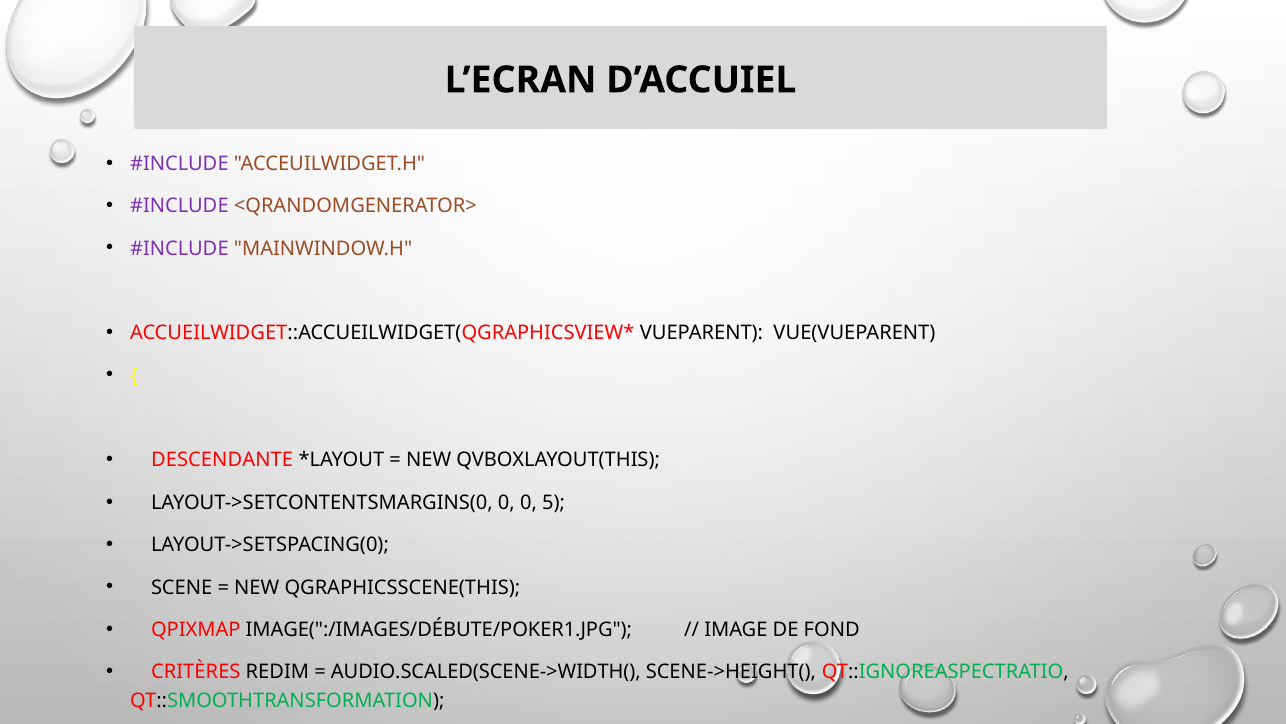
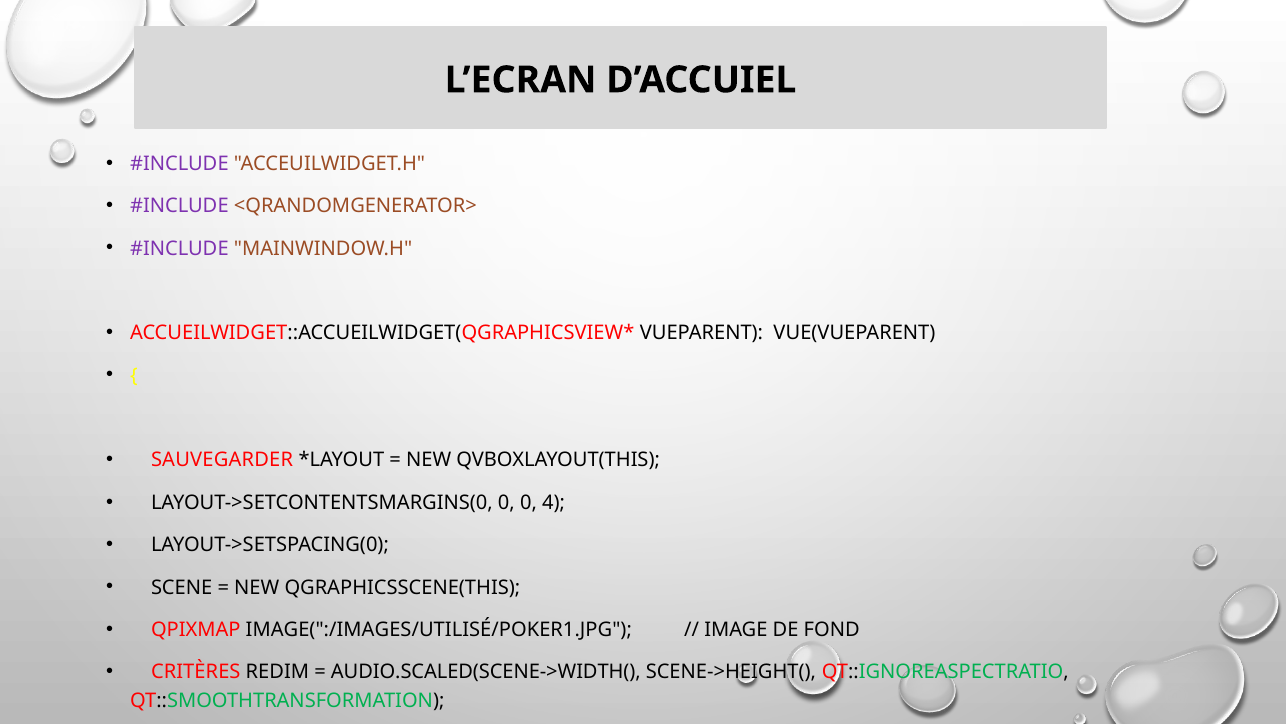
DESCENDANTE: DESCENDANTE -> SAUVEGARDER
5: 5 -> 4
IMAGE(":/IMAGES/DÉBUTE/POKER1.JPG: IMAGE(":/IMAGES/DÉBUTE/POKER1.JPG -> IMAGE(":/IMAGES/UTILISÉ/POKER1.JPG
